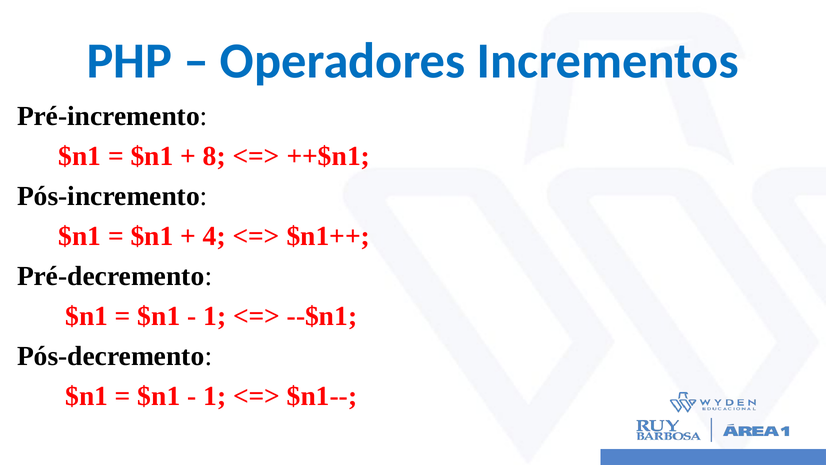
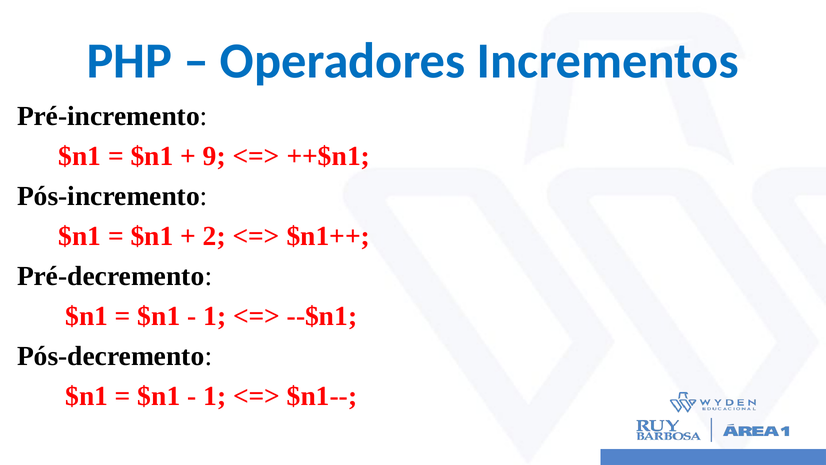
8: 8 -> 9
4: 4 -> 2
